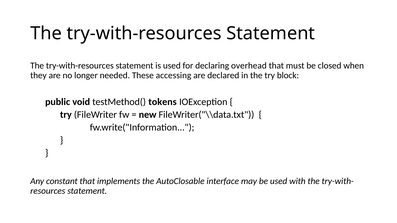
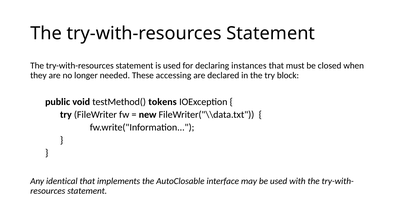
overhead: overhead -> instances
constant: constant -> identical
